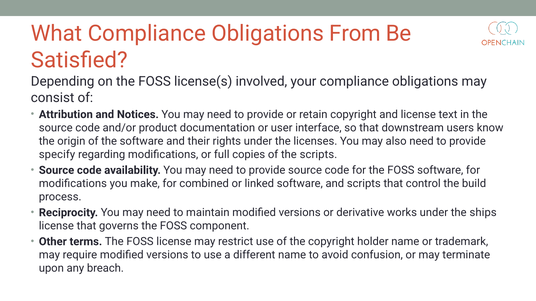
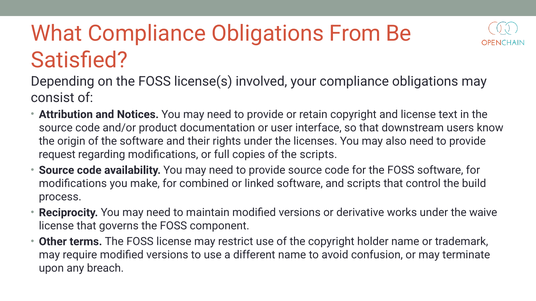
specify: specify -> request
ships: ships -> waive
